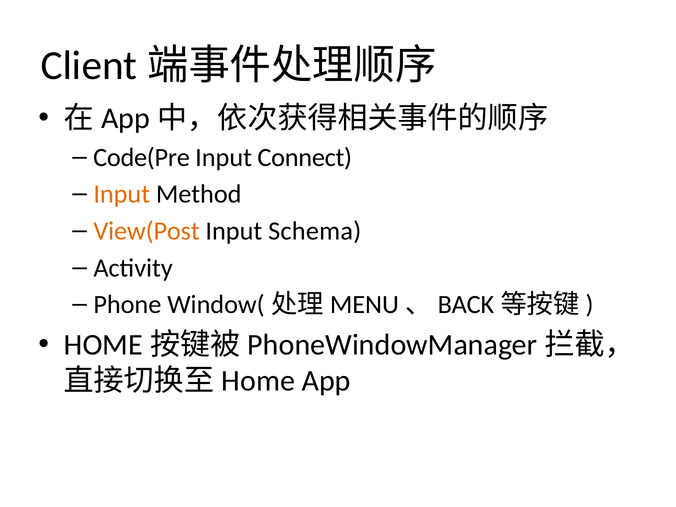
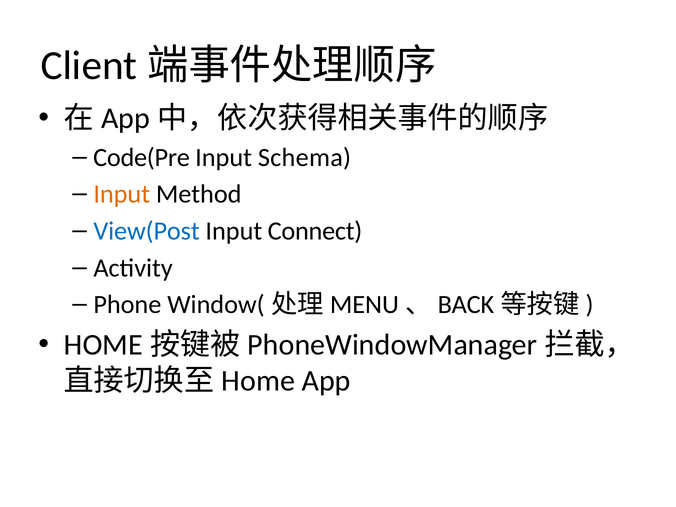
Connect: Connect -> Schema
View(Post colour: orange -> blue
Schema: Schema -> Connect
